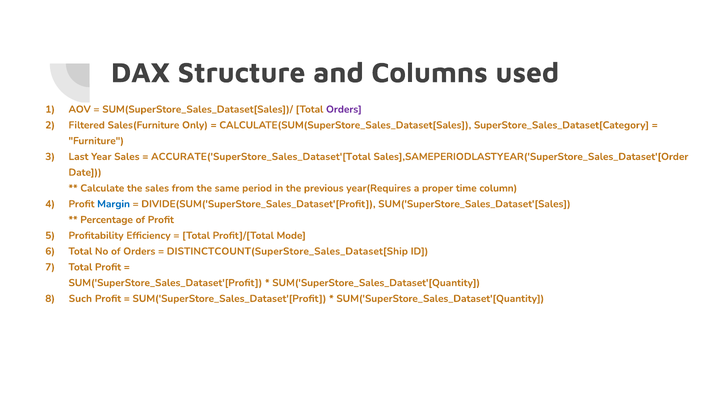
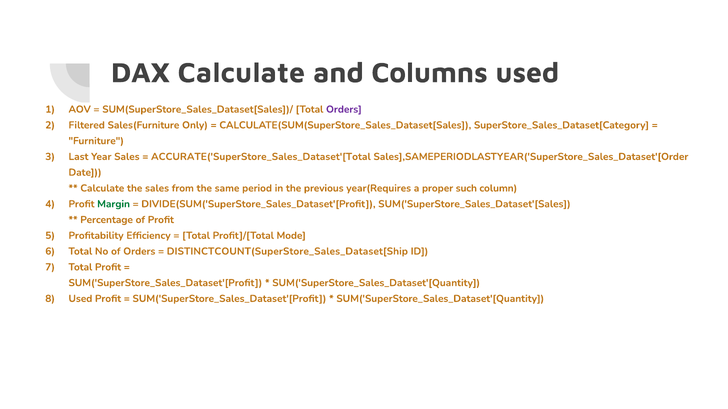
DAX Structure: Structure -> Calculate
time: time -> such
Margin colour: blue -> green
Such at (80, 299): Such -> Used
